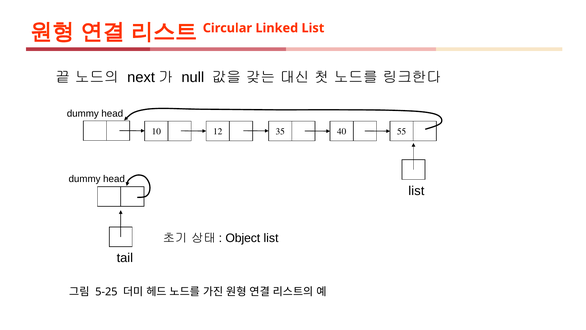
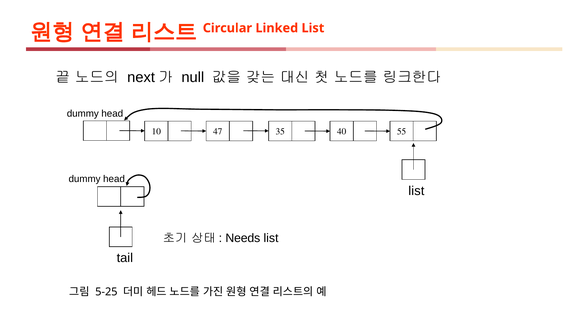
12: 12 -> 47
Object: Object -> Needs
